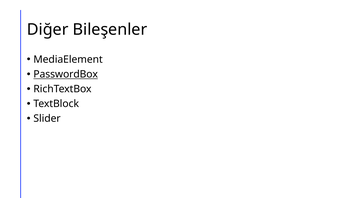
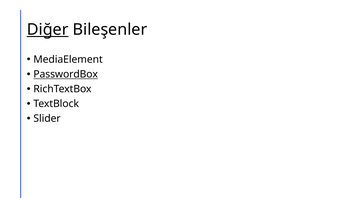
Diğer underline: none -> present
